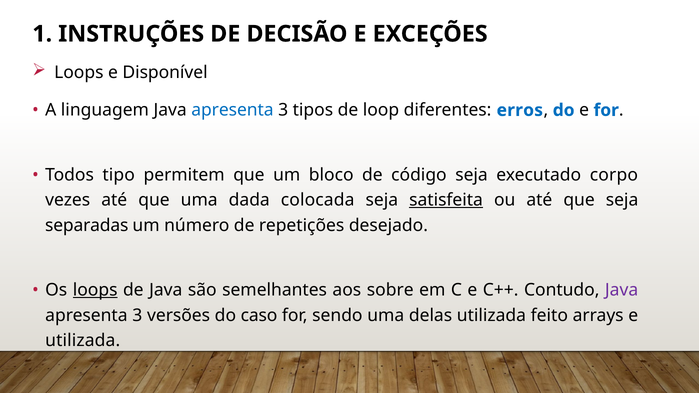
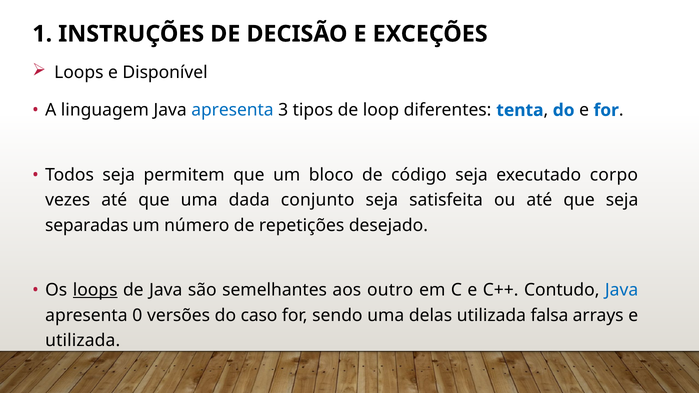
erros: erros -> tenta
Todos tipo: tipo -> seja
colocada: colocada -> conjunto
satisfeita underline: present -> none
sobre: sobre -> outro
Java at (622, 290) colour: purple -> blue
3 at (137, 315): 3 -> 0
feito: feito -> falsa
